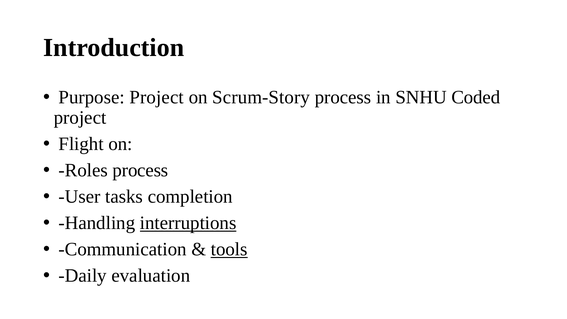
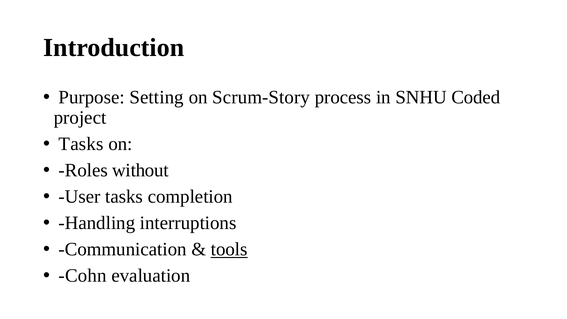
Purpose Project: Project -> Setting
Flight at (81, 144): Flight -> Tasks
Roles process: process -> without
interruptions underline: present -> none
Daily: Daily -> Cohn
